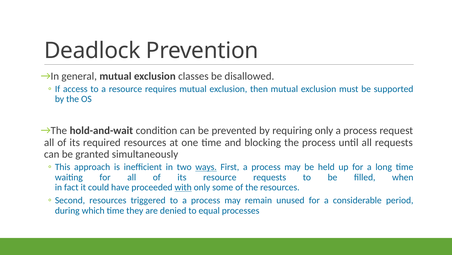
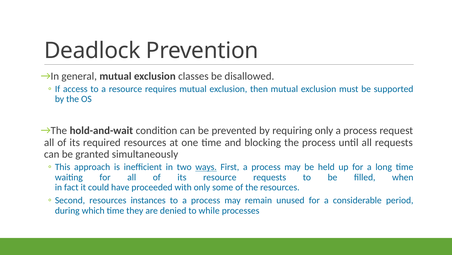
with underline: present -> none
triggered: triggered -> instances
equal: equal -> while
